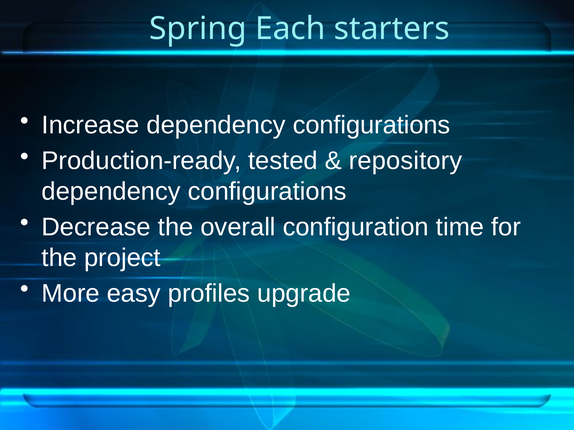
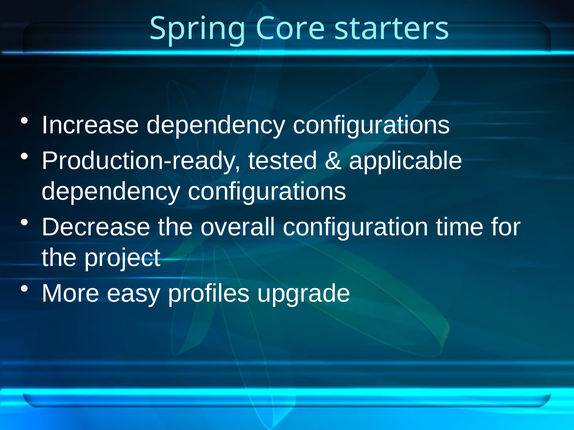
Each: Each -> Core
repository: repository -> applicable
